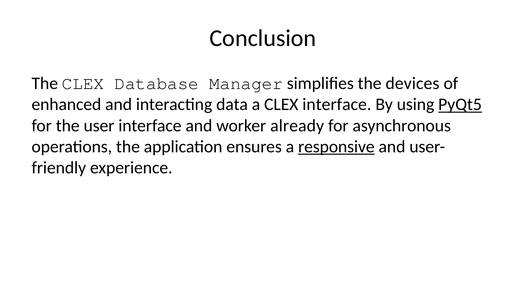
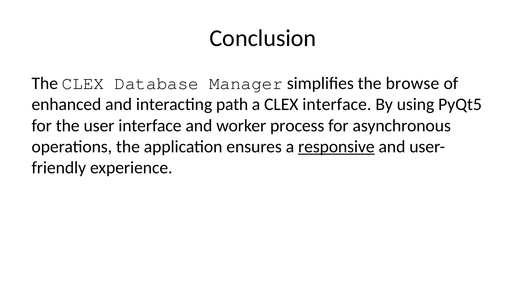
devices: devices -> browse
data: data -> path
PyQt5 underline: present -> none
already: already -> process
